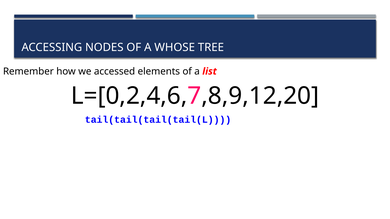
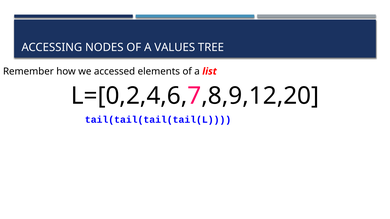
WHOSE: WHOSE -> VALUES
